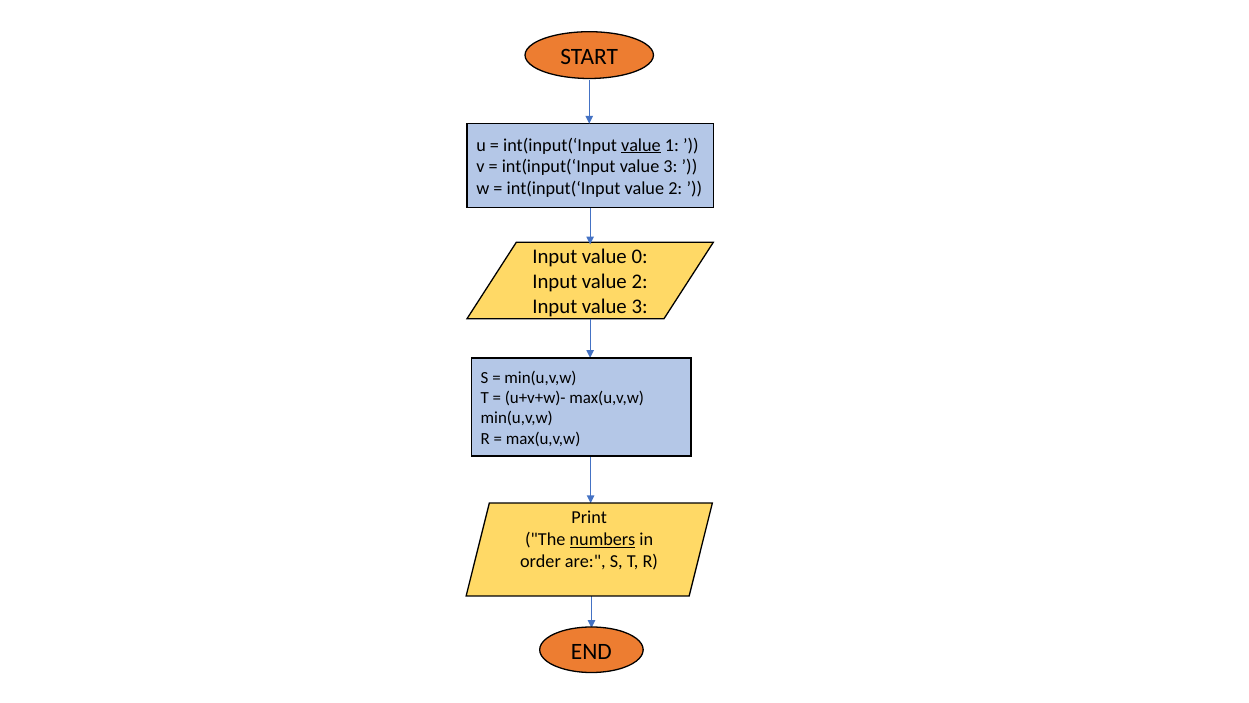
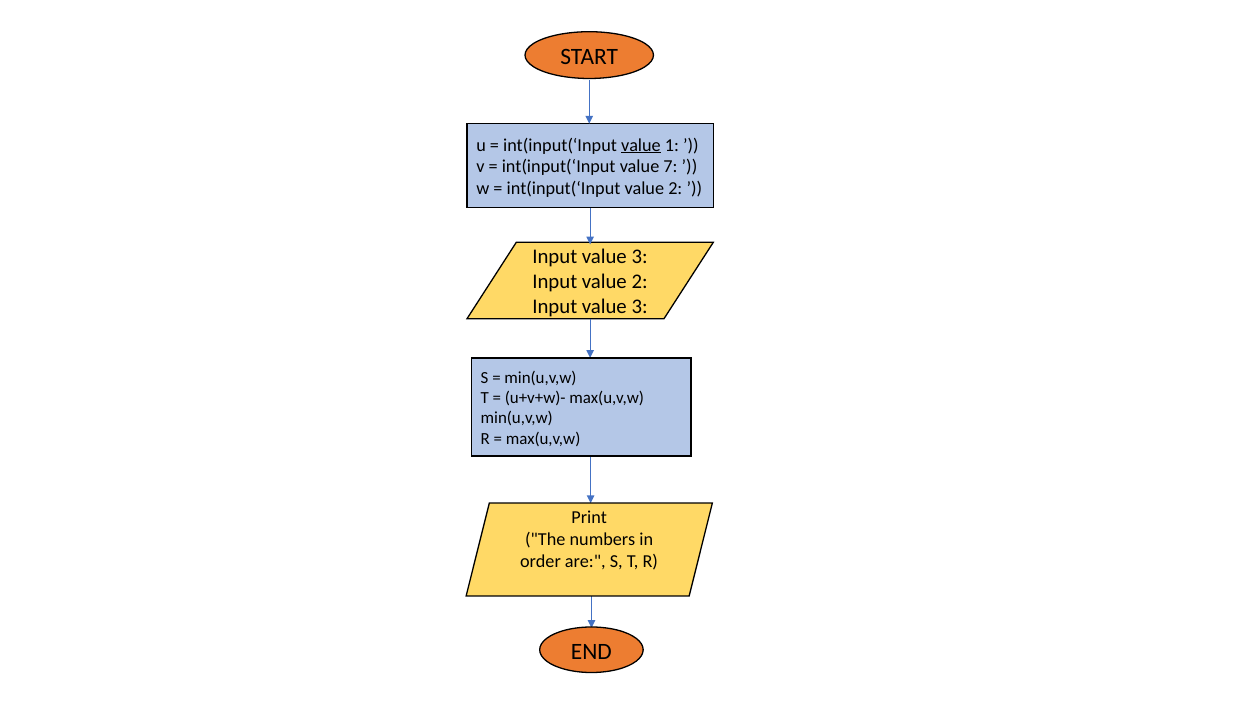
int(input(‘Input value 3: 3 -> 7
0 at (640, 257): 0 -> 3
numbers underline: present -> none
